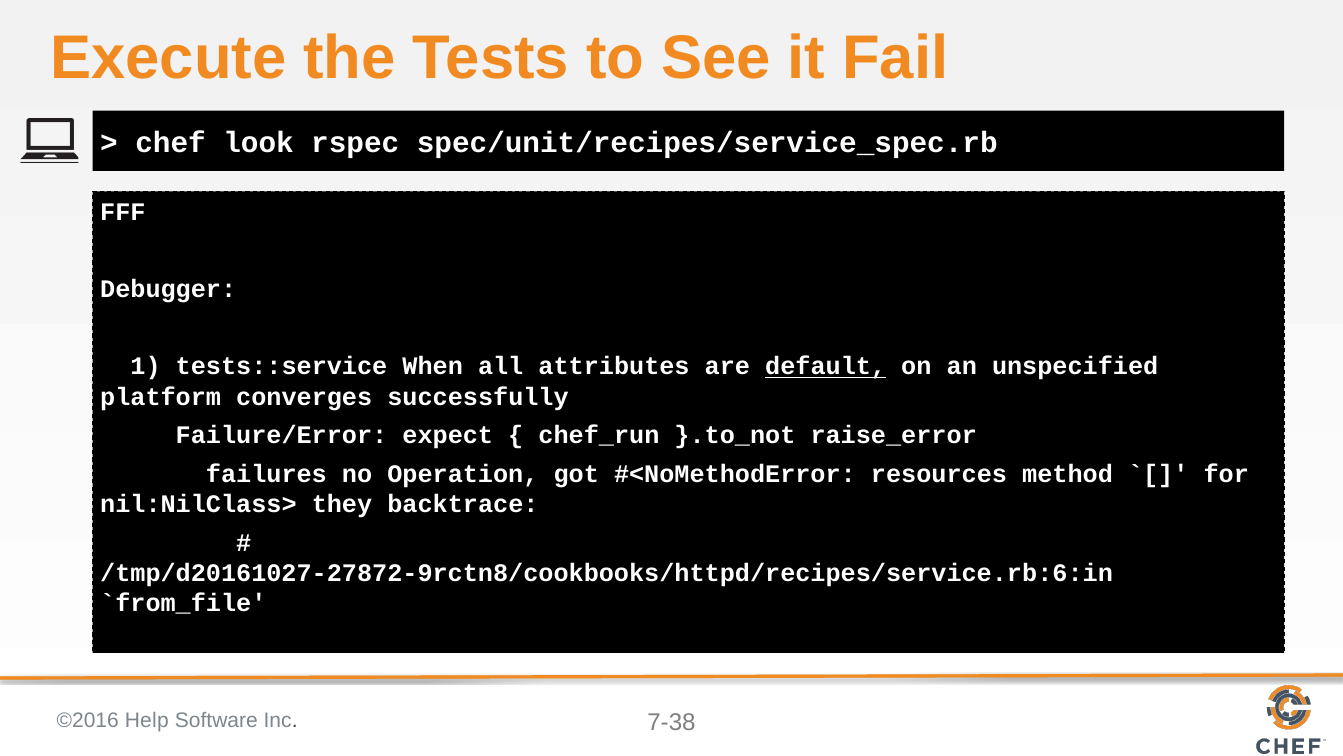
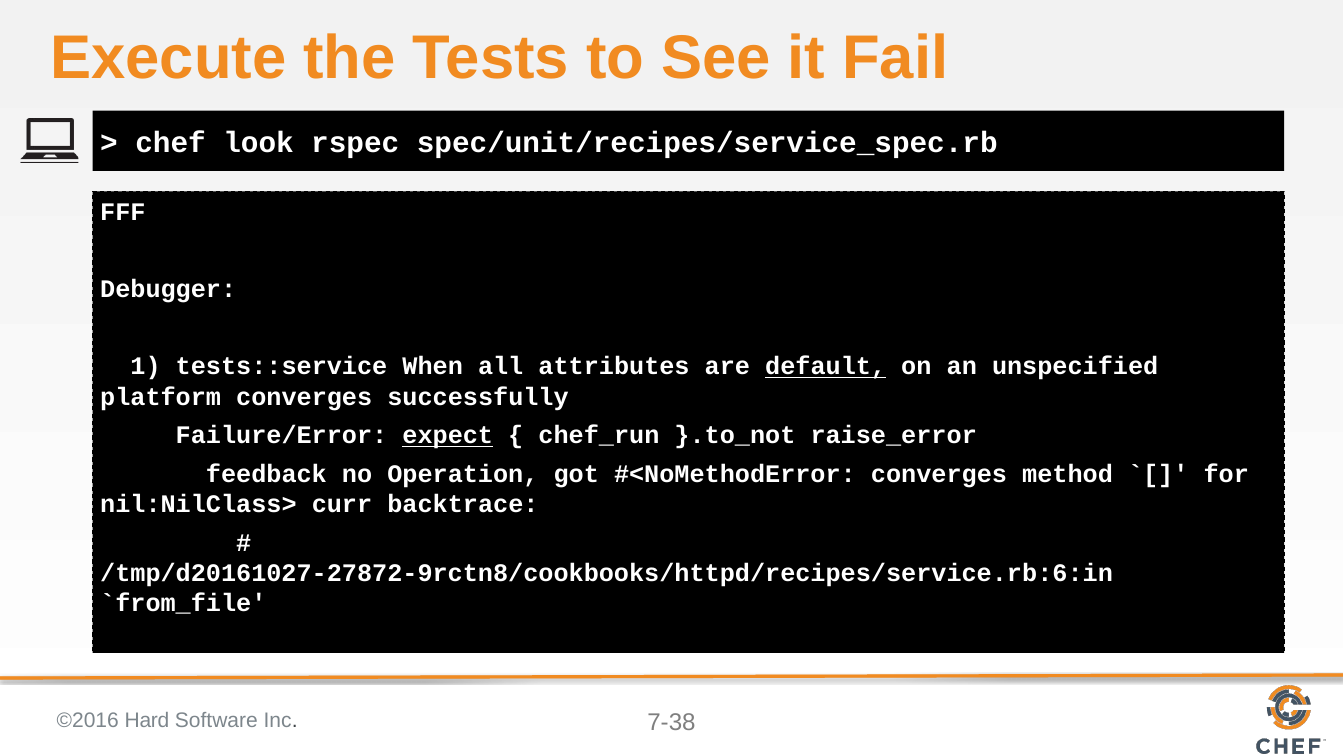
expect underline: none -> present
failures: failures -> feedback
resources at (939, 474): resources -> converges
they: they -> curr
Help: Help -> Hard
